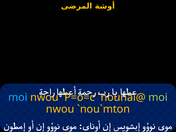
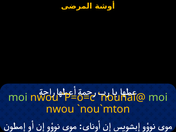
moi at (18, 97) colour: light blue -> light green
